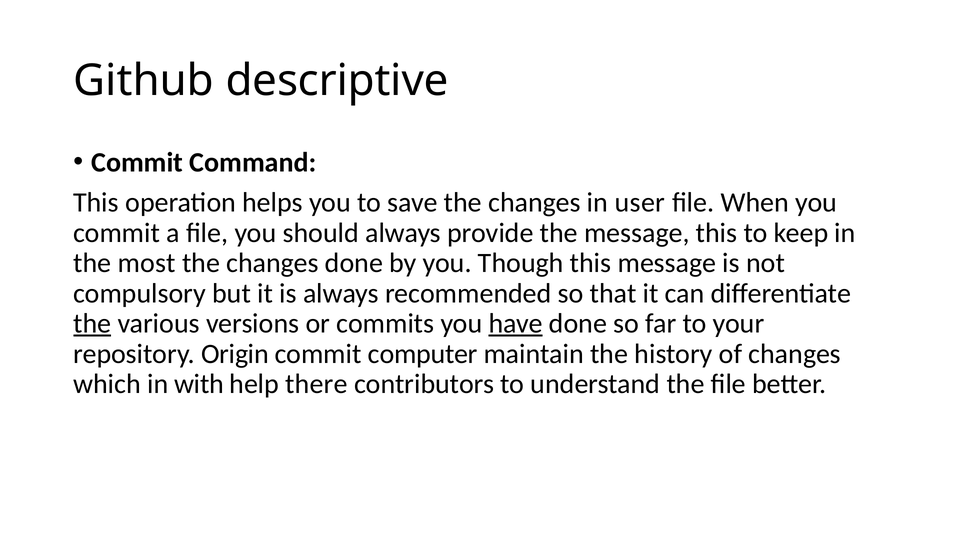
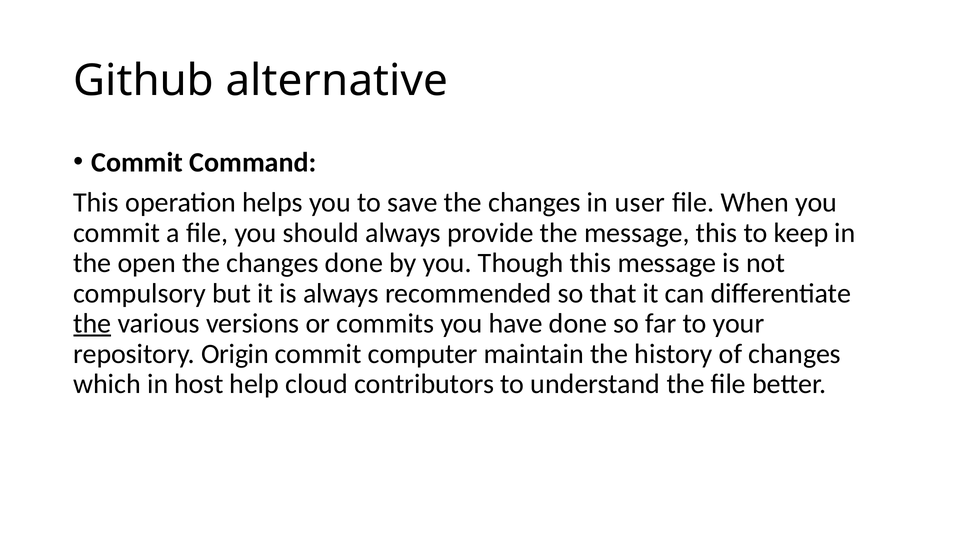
descriptive: descriptive -> alternative
most: most -> open
have underline: present -> none
with: with -> host
there: there -> cloud
